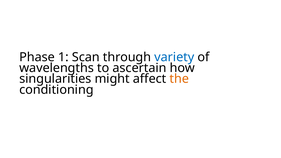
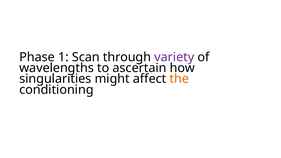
variety colour: blue -> purple
